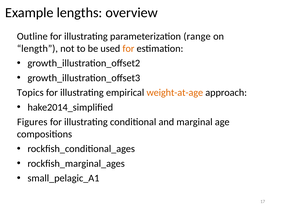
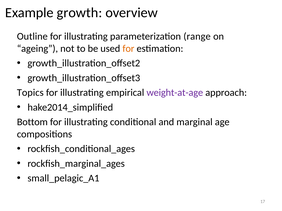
lengths: lengths -> growth
length: length -> ageing
weight-at-age colour: orange -> purple
Figures: Figures -> Bottom
